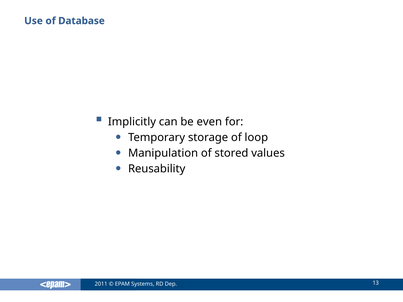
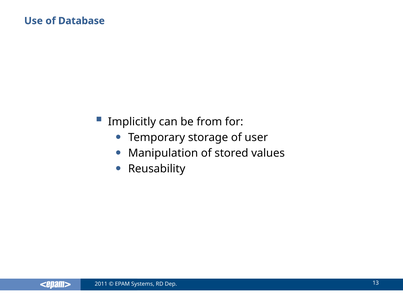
even: even -> from
loop: loop -> user
